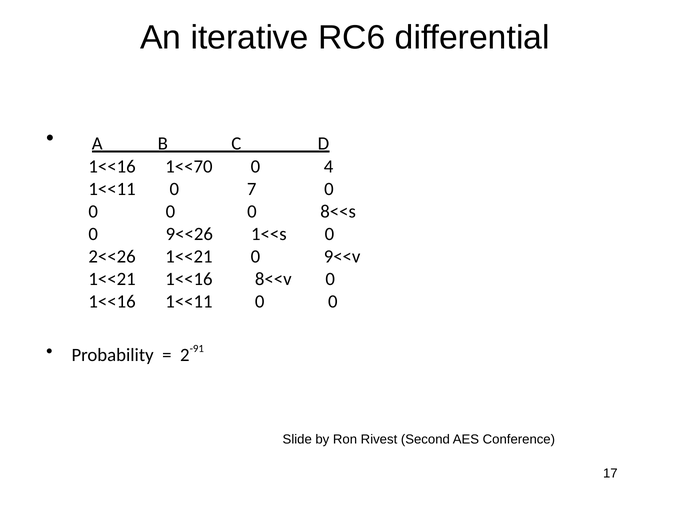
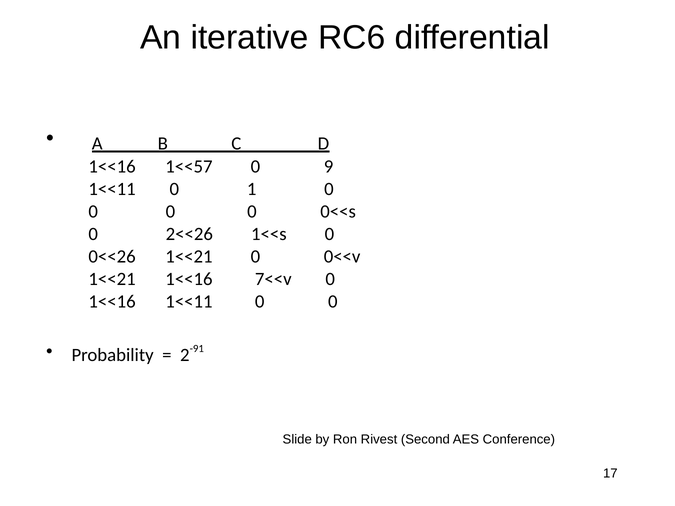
1<<70: 1<<70 -> 1<<57
4: 4 -> 9
7: 7 -> 1
8<<s: 8<<s -> 0<<s
9<<26: 9<<26 -> 2<<26
2<<26: 2<<26 -> 0<<26
9<<v: 9<<v -> 0<<v
8<<v: 8<<v -> 7<<v
